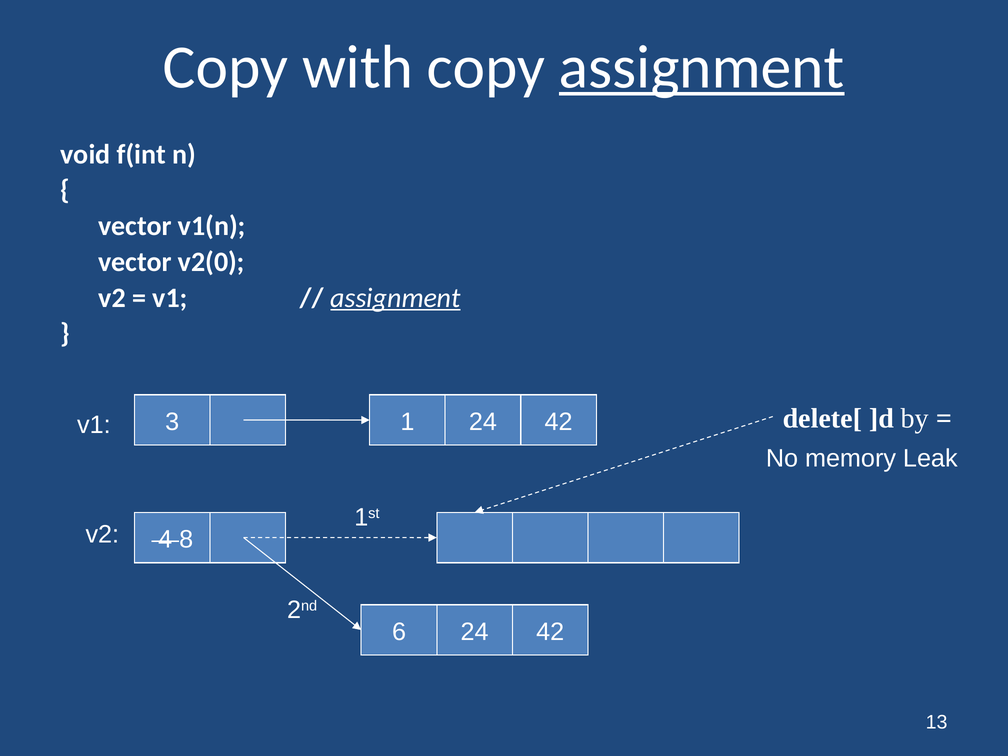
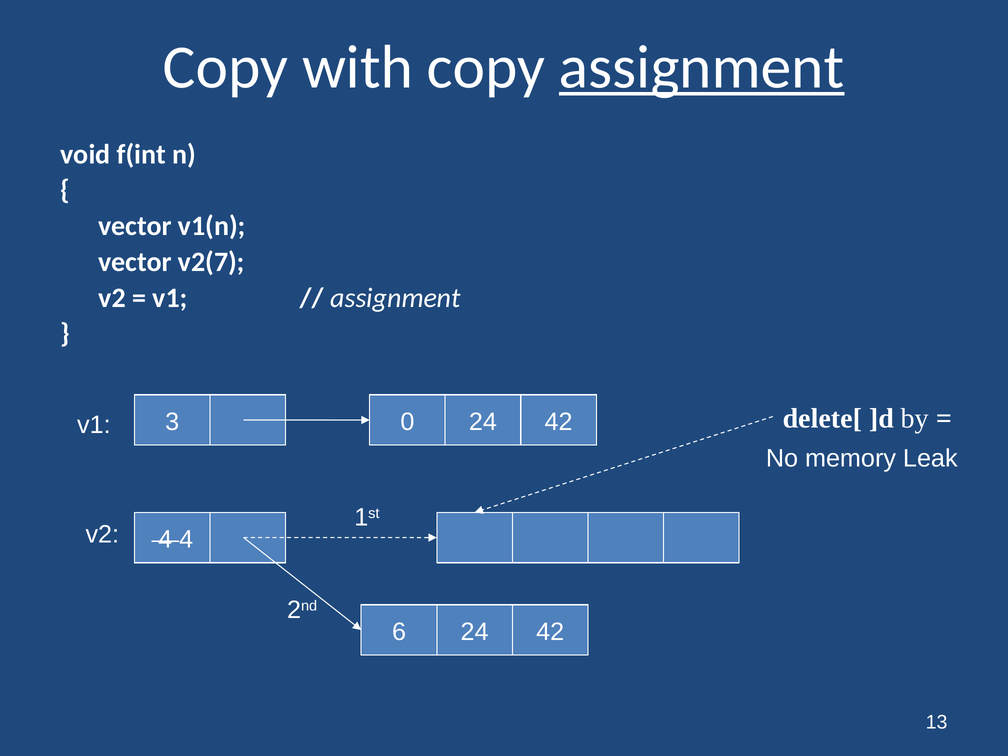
v2(0: v2(0 -> v2(7
assignment at (396, 298) underline: present -> none
1: 1 -> 0
4 8: 8 -> 4
